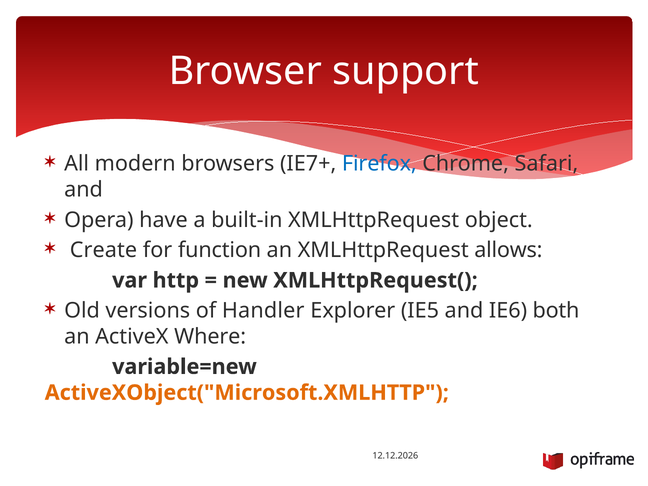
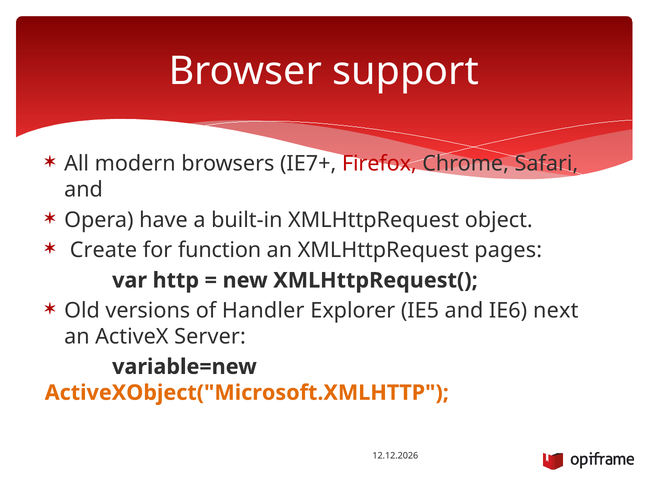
Firefox colour: blue -> red
allows: allows -> pages
both: both -> next
Where: Where -> Server
